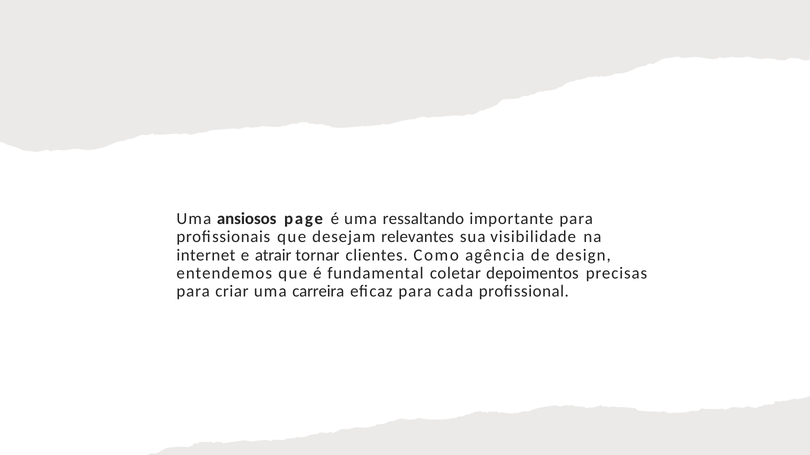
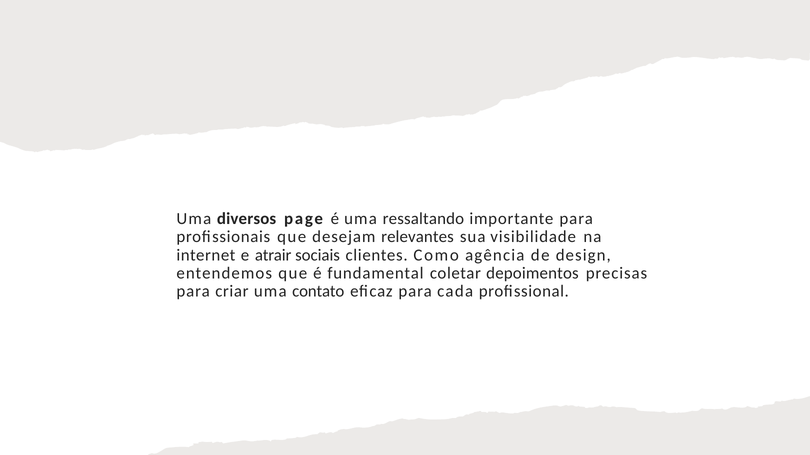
ansiosos: ansiosos -> diversos
tornar: tornar -> sociais
carreira: carreira -> contato
